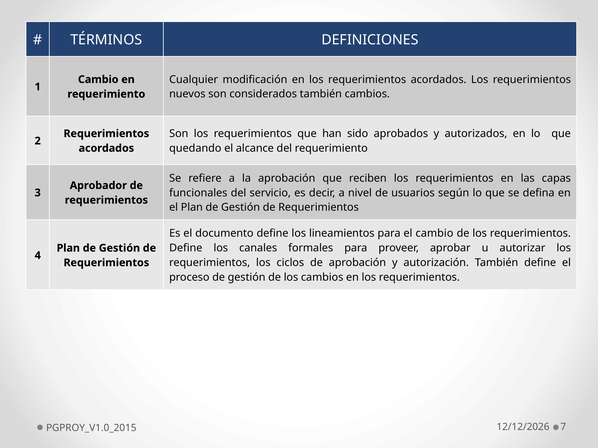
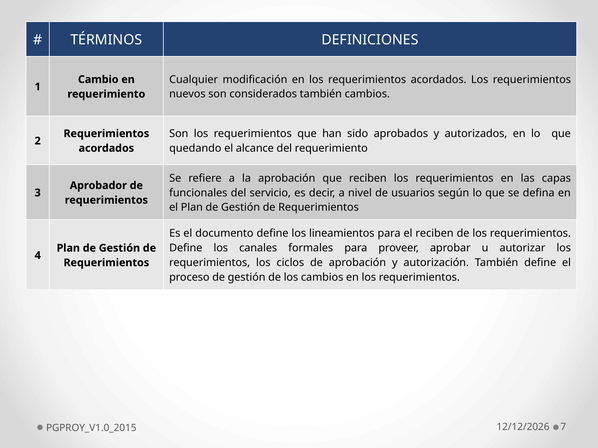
el cambio: cambio -> reciben
